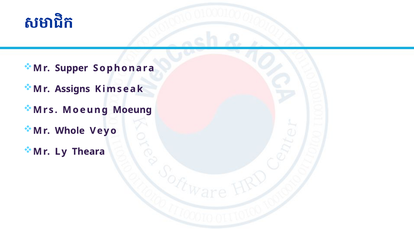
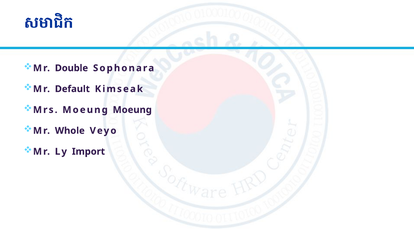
Supper: Supper -> Double
Assigns: Assigns -> Default
Theara: Theara -> Import
